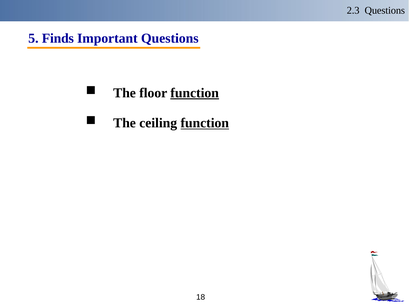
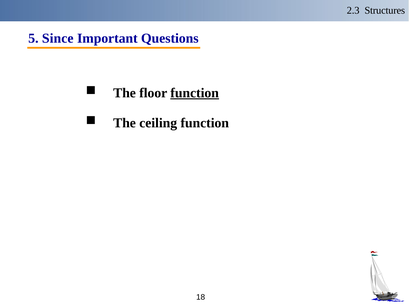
2.3 Questions: Questions -> Structures
Finds: Finds -> Since
function at (205, 123) underline: present -> none
